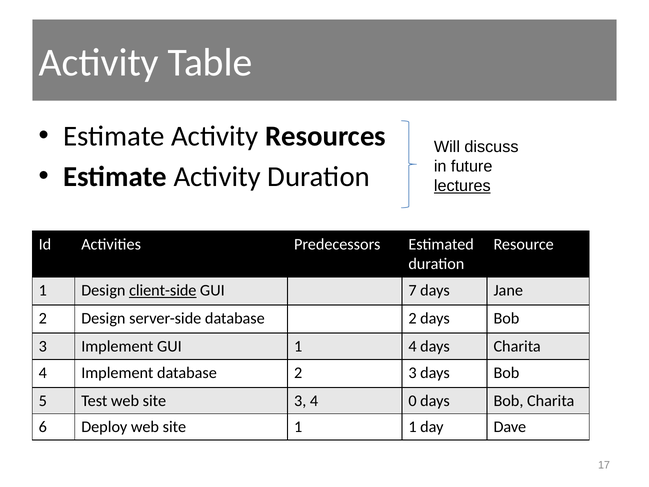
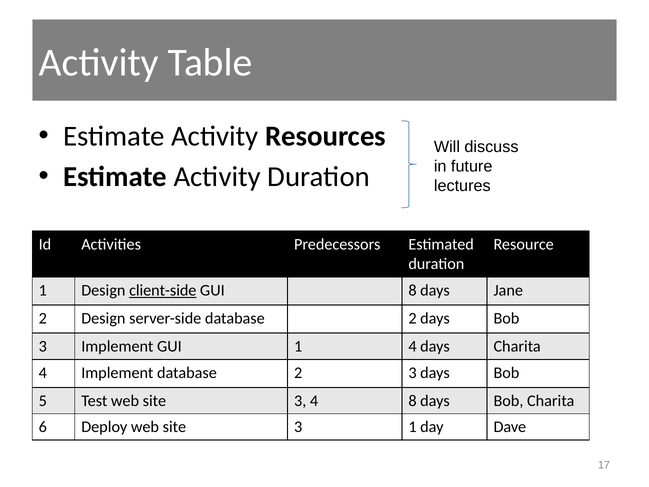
lectures underline: present -> none
GUI 7: 7 -> 8
4 0: 0 -> 8
Deploy web site 1: 1 -> 3
